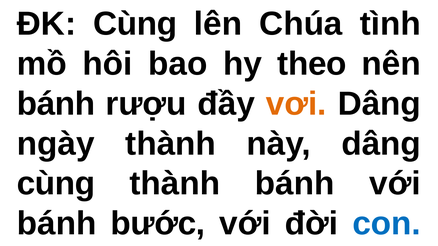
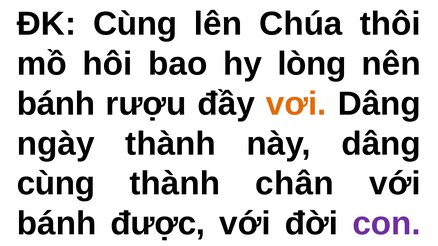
tình: tình -> thôi
theo: theo -> lòng
thành bánh: bánh -> chân
bước: bước -> được
con colour: blue -> purple
